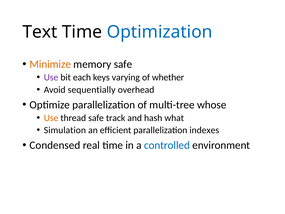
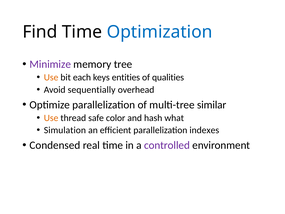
Text: Text -> Find
Minimize colour: orange -> purple
memory safe: safe -> tree
Use at (51, 77) colour: purple -> orange
varying: varying -> entities
whether: whether -> qualities
whose: whose -> similar
track: track -> color
controlled colour: blue -> purple
